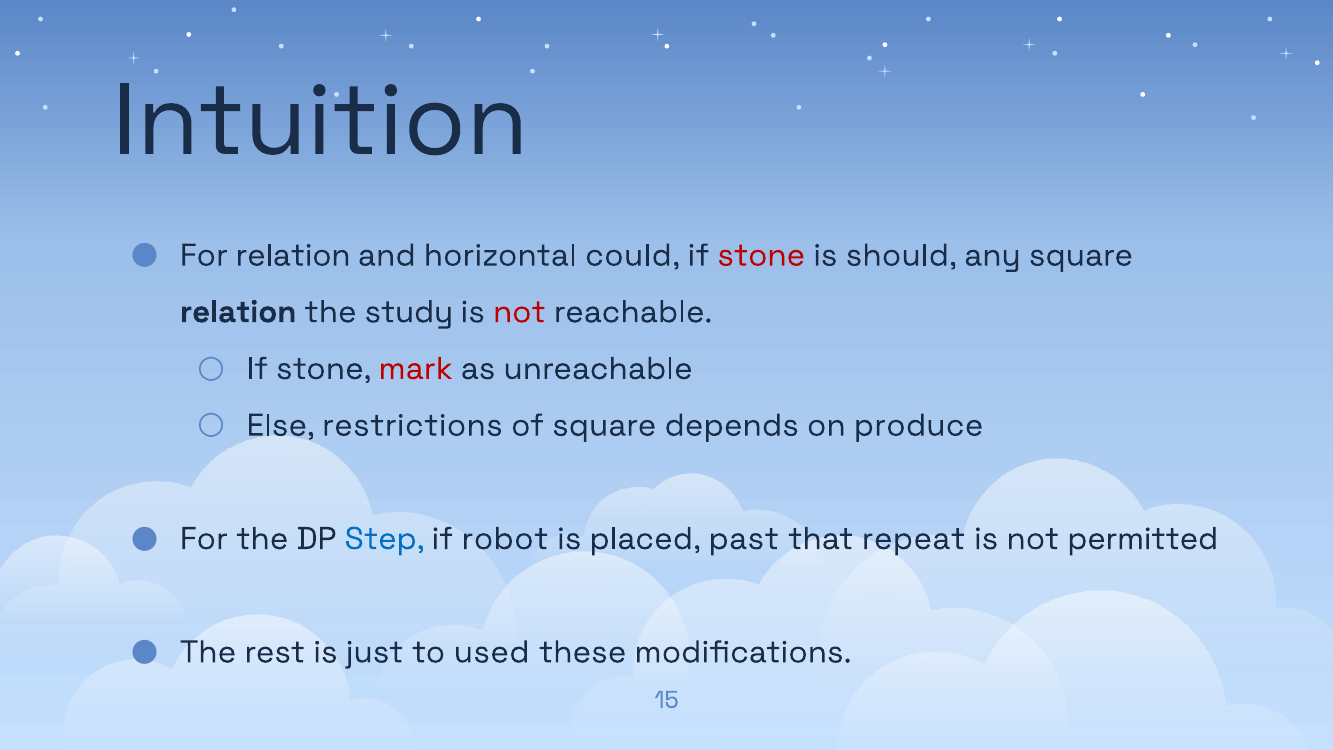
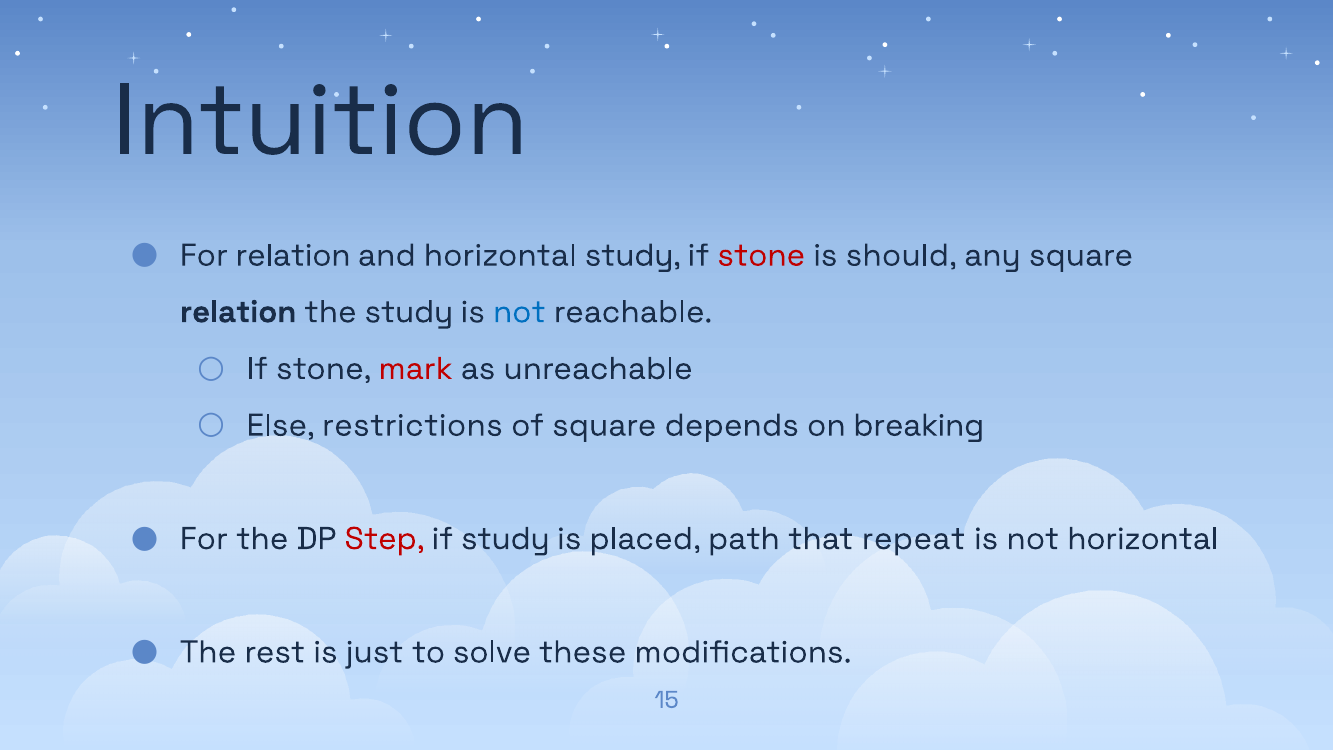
horizontal could: could -> study
not at (519, 312) colour: red -> blue
produce: produce -> breaking
Step colour: blue -> red
if robot: robot -> study
past: past -> path
not permitted: permitted -> horizontal
used: used -> solve
